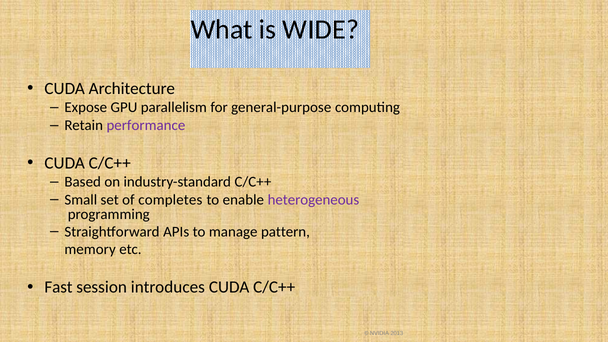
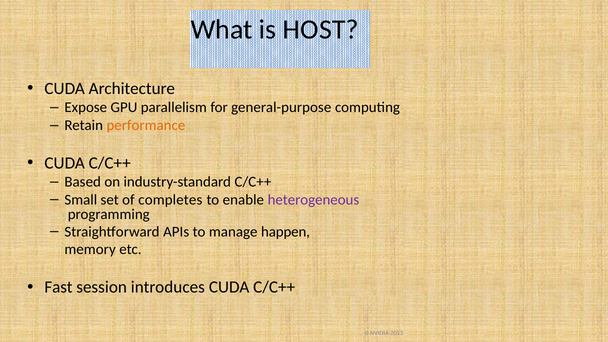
WIDE: WIDE -> HOST
performance colour: purple -> orange
pattern: pattern -> happen
